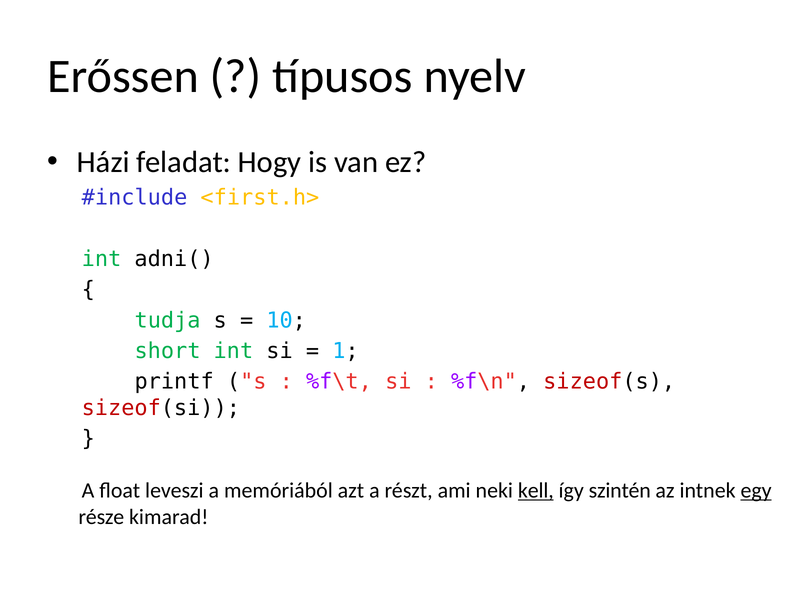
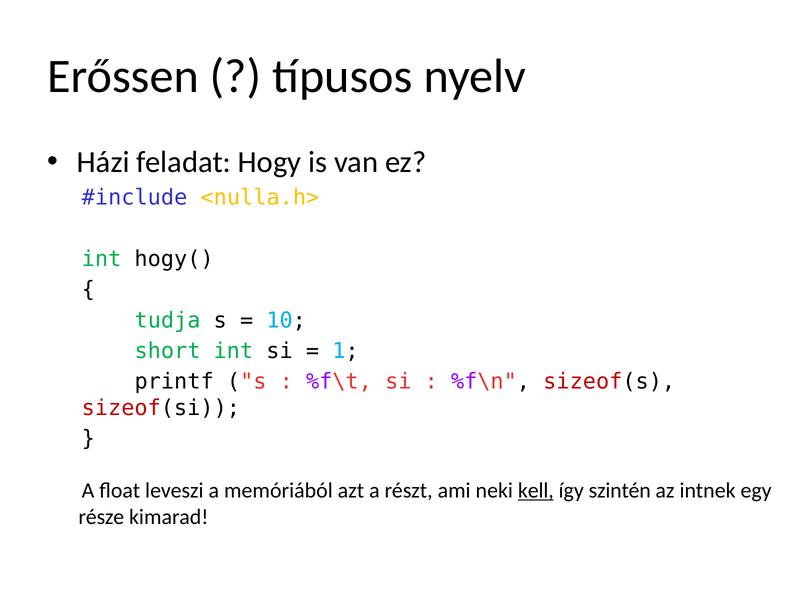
<first.h>: <first.h> -> <nulla.h>
adni(: adni( -> hogy(
egy underline: present -> none
